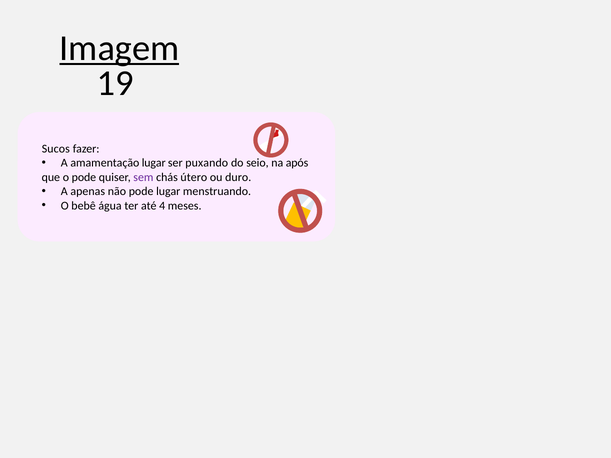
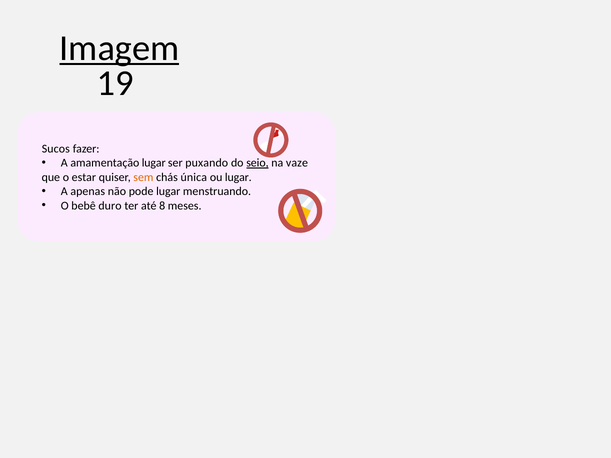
seio underline: none -> present
após: após -> vaze
o pode: pode -> estar
sem colour: purple -> orange
útero: útero -> única
ou duro: duro -> lugar
água: água -> duro
4: 4 -> 8
